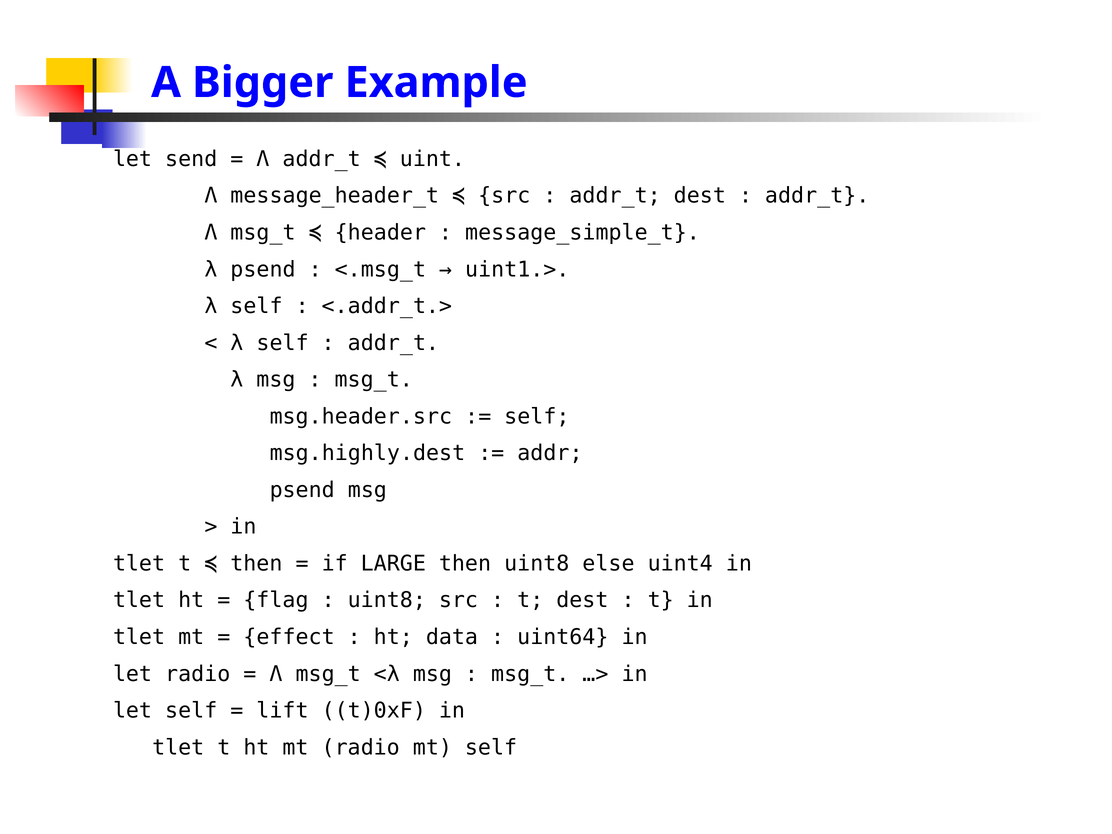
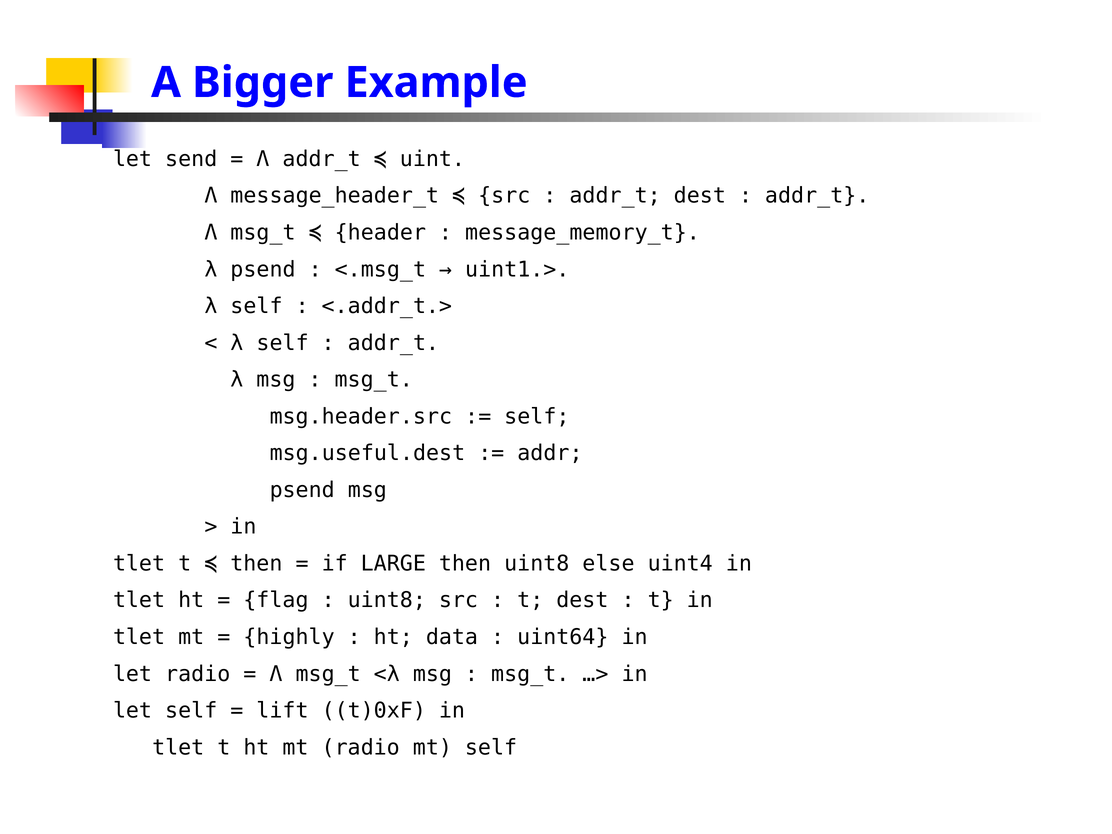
message_simple_t: message_simple_t -> message_memory_t
msg.highly.dest: msg.highly.dest -> msg.useful.dest
effect: effect -> highly
